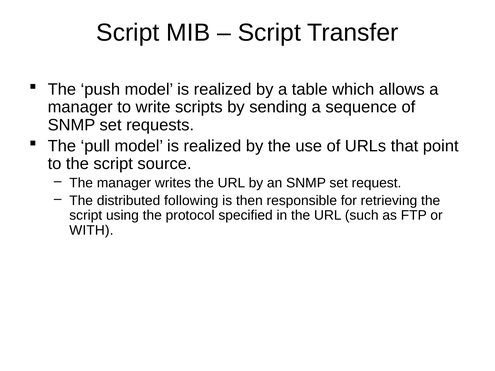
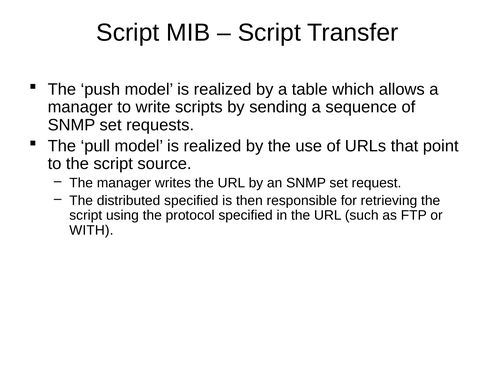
distributed following: following -> specified
